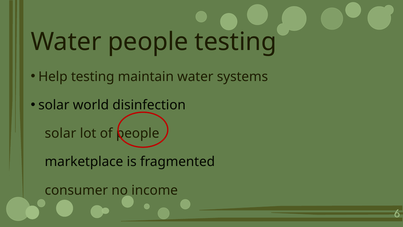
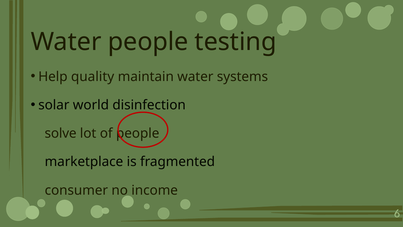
Help testing: testing -> quality
solar at (60, 133): solar -> solve
